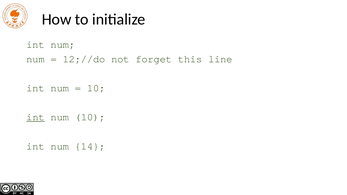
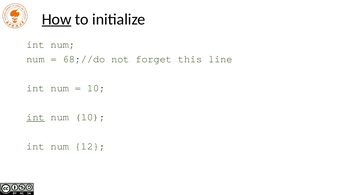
How underline: none -> present
12;//do: 12;//do -> 68;//do
14: 14 -> 12
